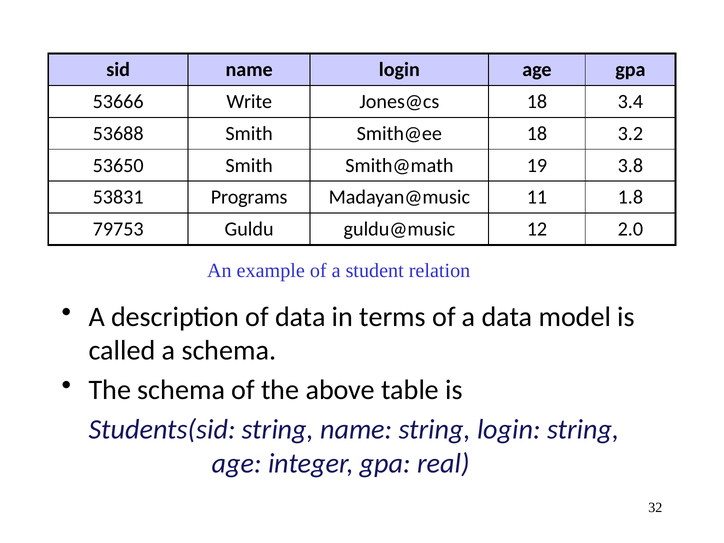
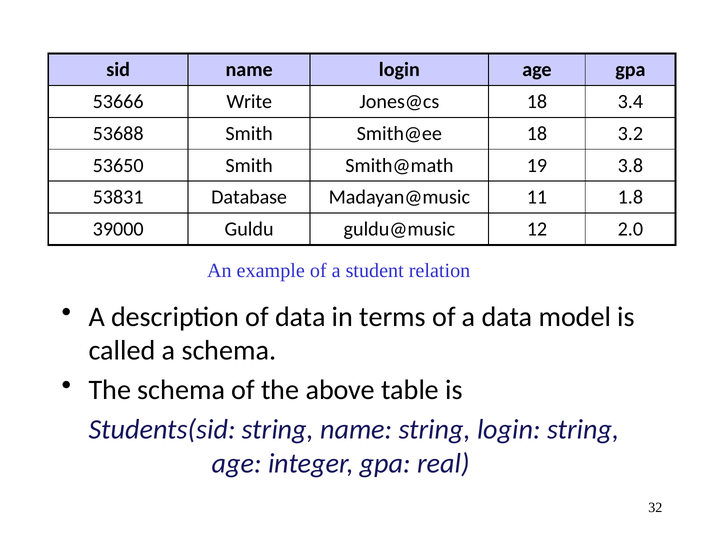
Programs: Programs -> Database
79753: 79753 -> 39000
